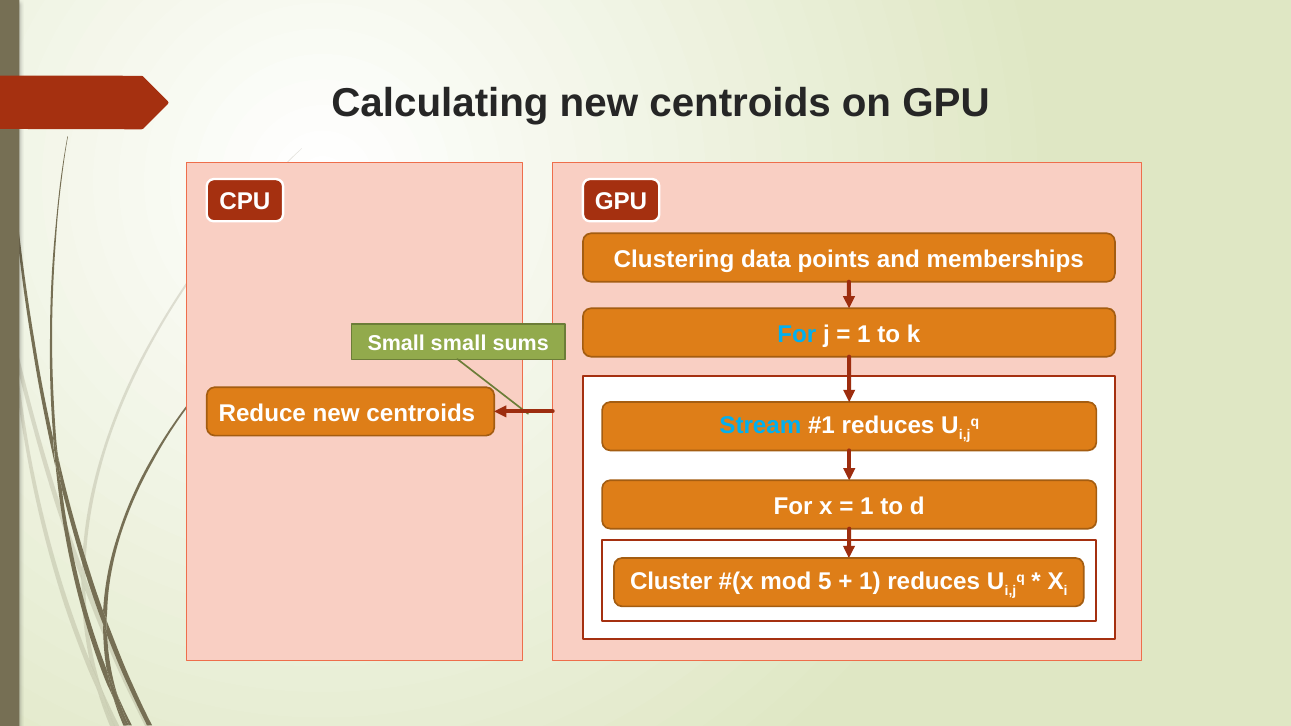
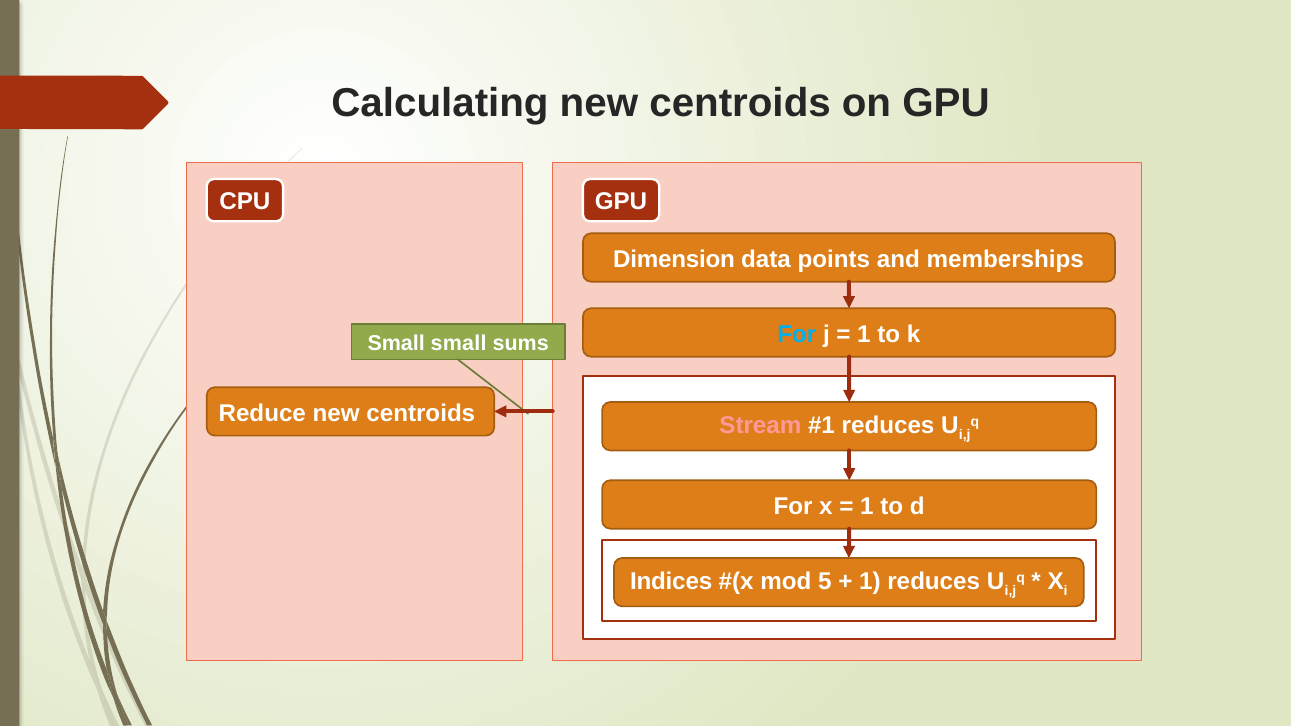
Clustering: Clustering -> Dimension
Stream colour: light blue -> pink
Cluster: Cluster -> Indices
